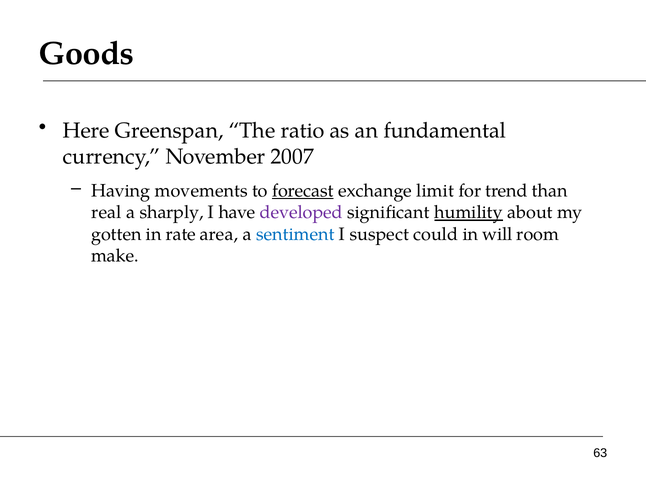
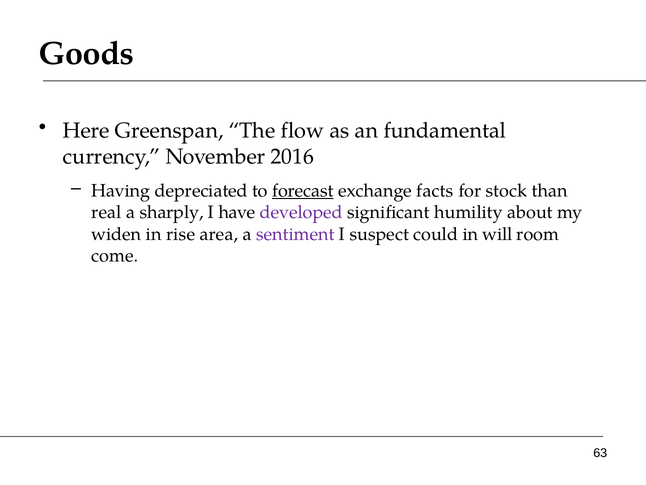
ratio: ratio -> flow
2007: 2007 -> 2016
movements: movements -> depreciated
limit: limit -> facts
trend: trend -> stock
humility underline: present -> none
gotten: gotten -> widen
rate: rate -> rise
sentiment colour: blue -> purple
make: make -> come
